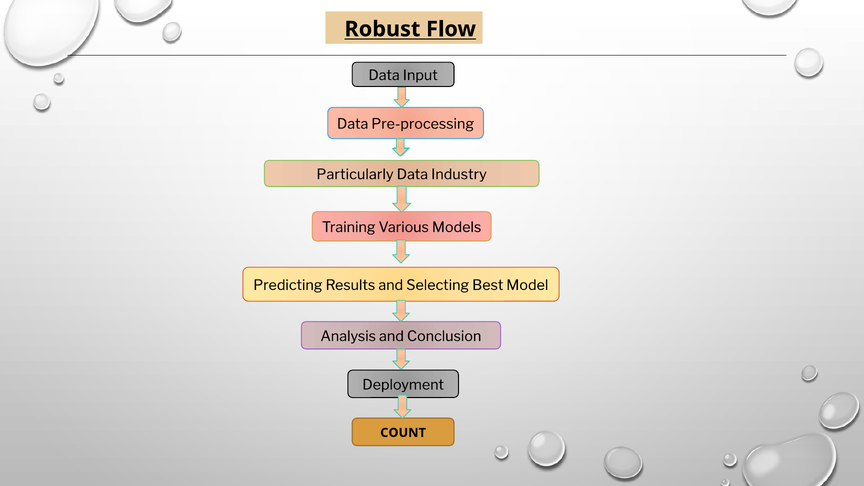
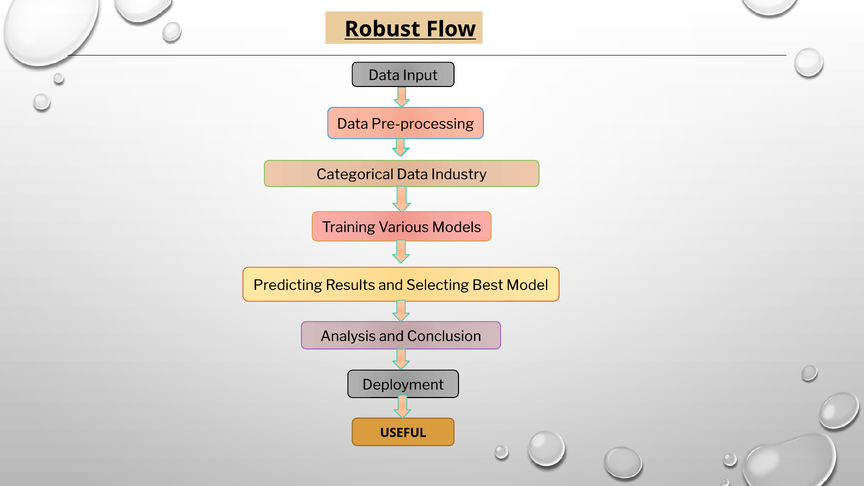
Particularly: Particularly -> Categorical
COUNT: COUNT -> USEFUL
